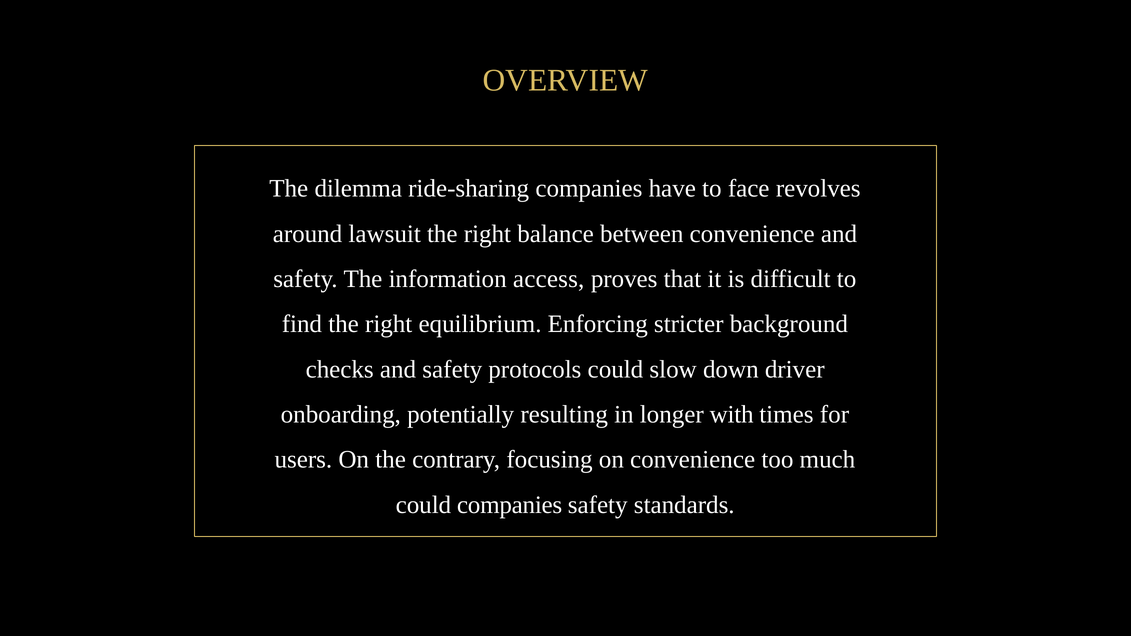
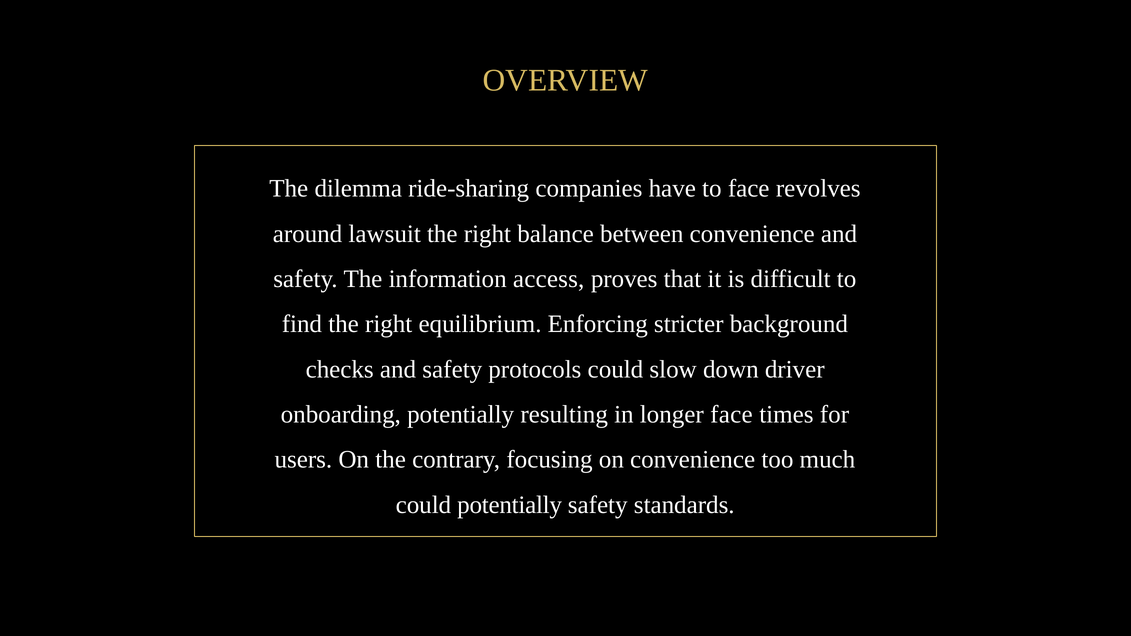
longer with: with -> face
could companies: companies -> potentially
